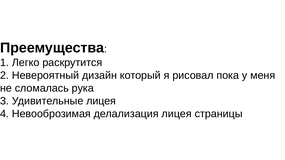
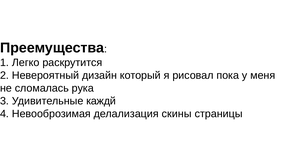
Удивительные лицея: лицея -> каждй
делализация лицея: лицея -> скины
